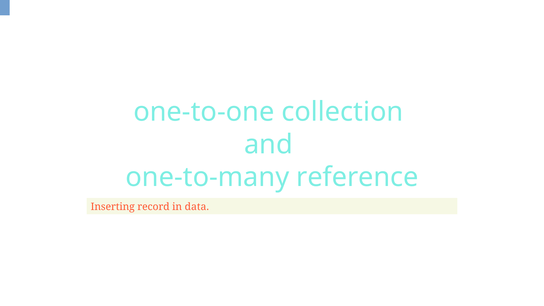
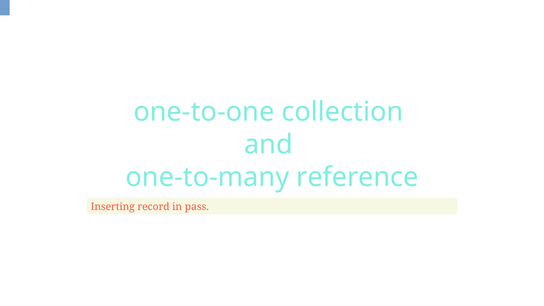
data: data -> pass
